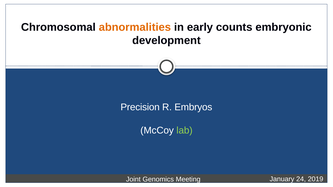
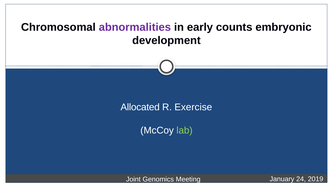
abnormalities colour: orange -> purple
Precision: Precision -> Allocated
Embryos: Embryos -> Exercise
